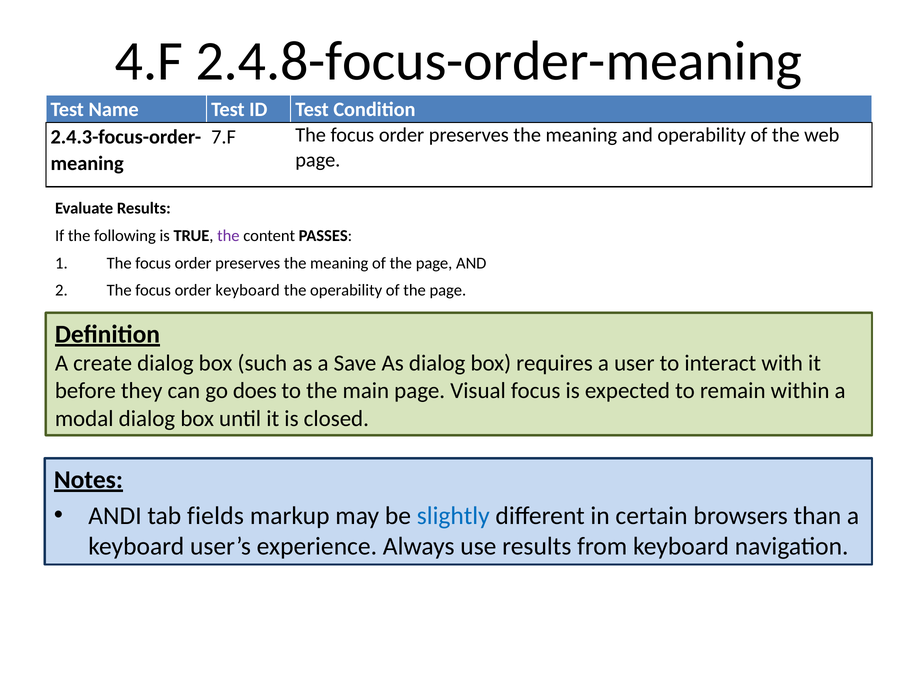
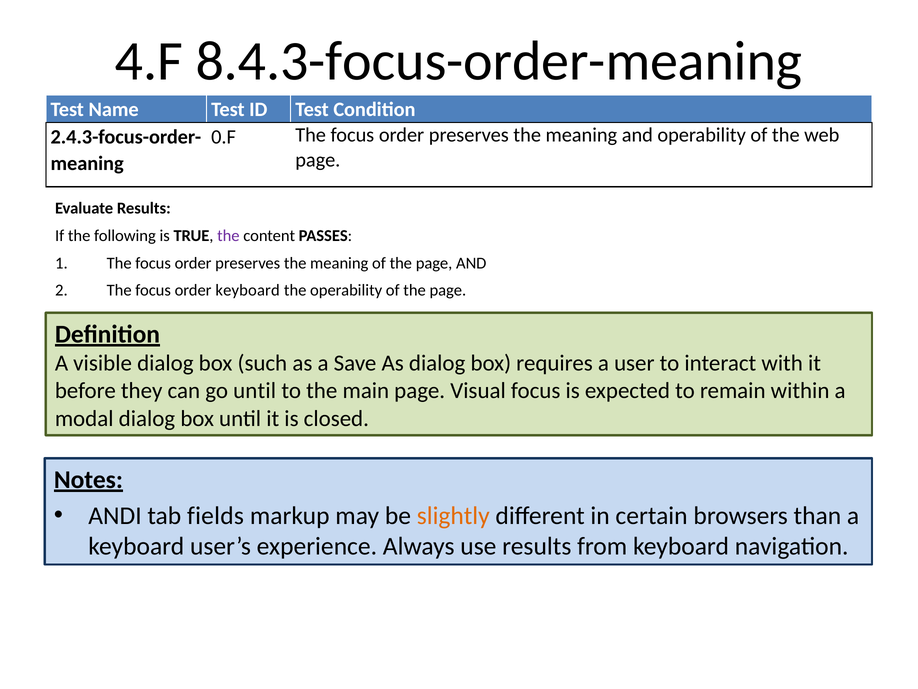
2.4.8-focus-order-meaning: 2.4.8-focus-order-meaning -> 8.4.3-focus-order-meaning
7.F: 7.F -> 0.F
create: create -> visible
go does: does -> until
slightly colour: blue -> orange
